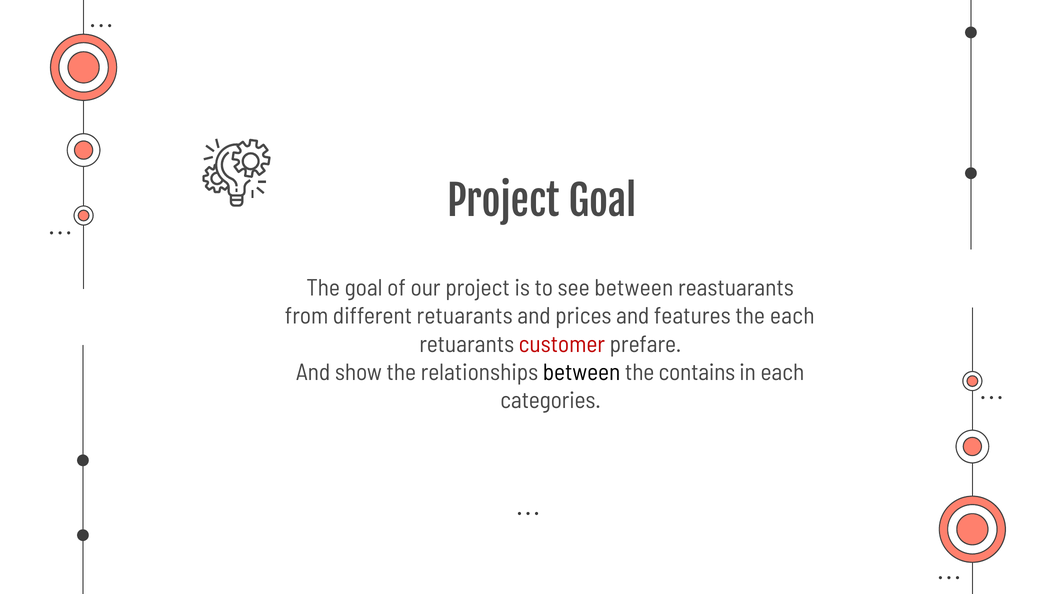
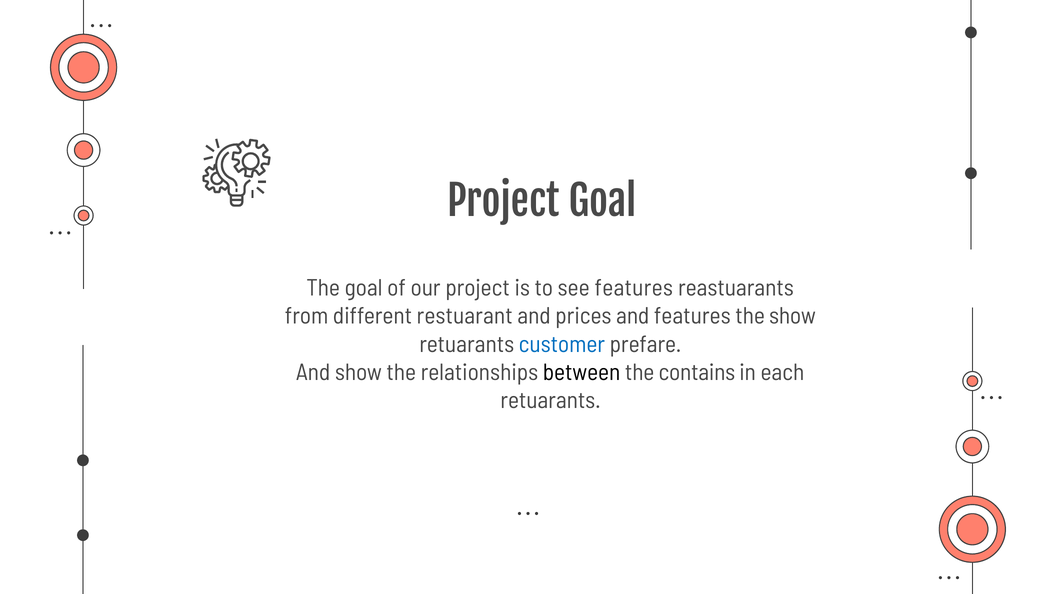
see between: between -> features
different retuarants: retuarants -> restuarant
the each: each -> show
customer colour: red -> blue
categories at (551, 401): categories -> retuarants
